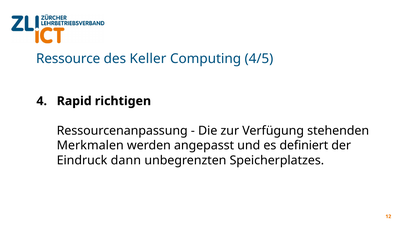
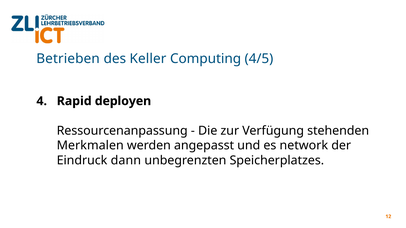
Ressource: Ressource -> Betrieben
richtigen: richtigen -> deployen
definiert: definiert -> network
